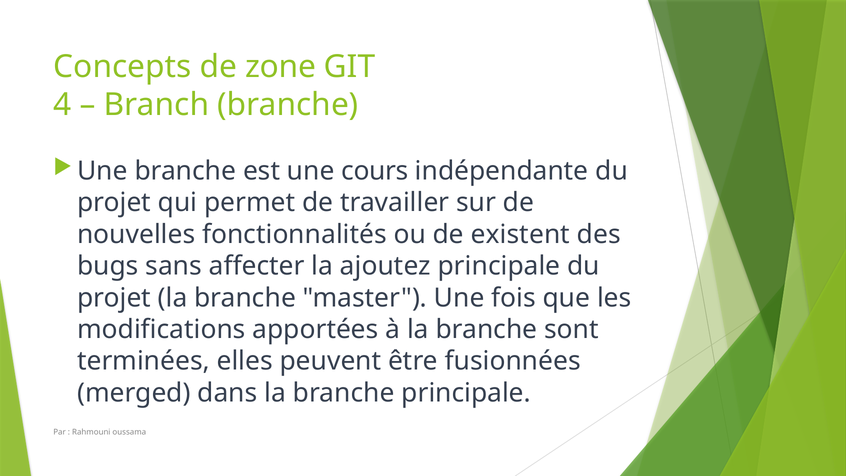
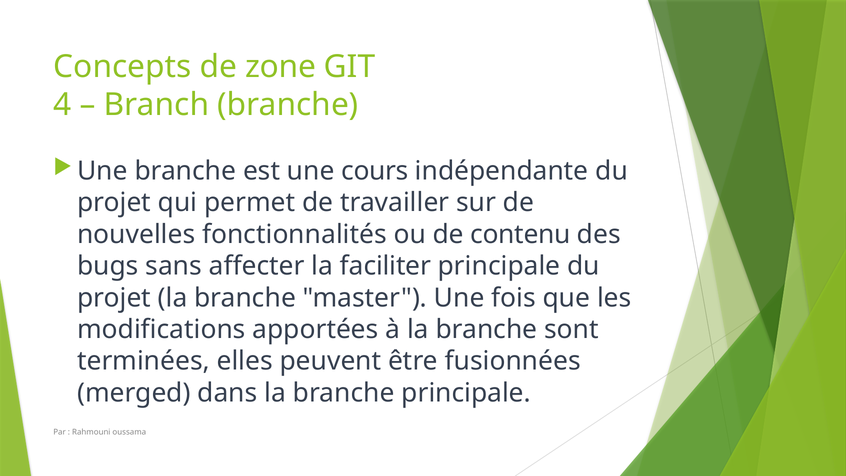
existent: existent -> contenu
ajoutez: ajoutez -> faciliter
